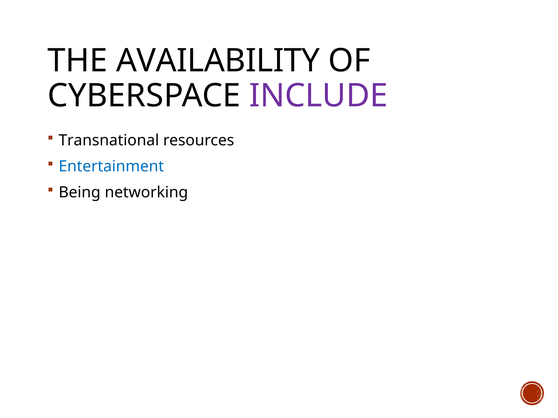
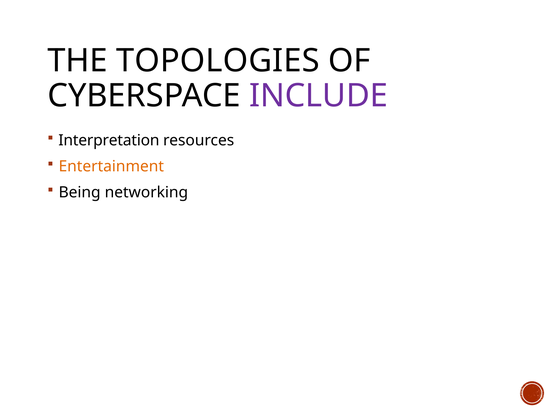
AVAILABILITY: AVAILABILITY -> TOPOLOGIES
Transnational: Transnational -> Interpretation
Entertainment colour: blue -> orange
